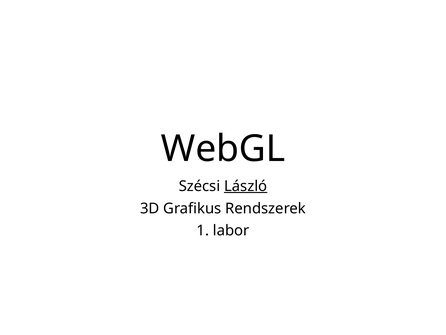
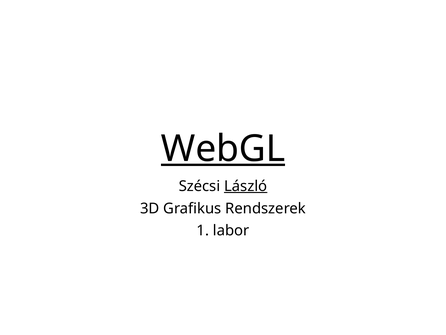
WebGL underline: none -> present
